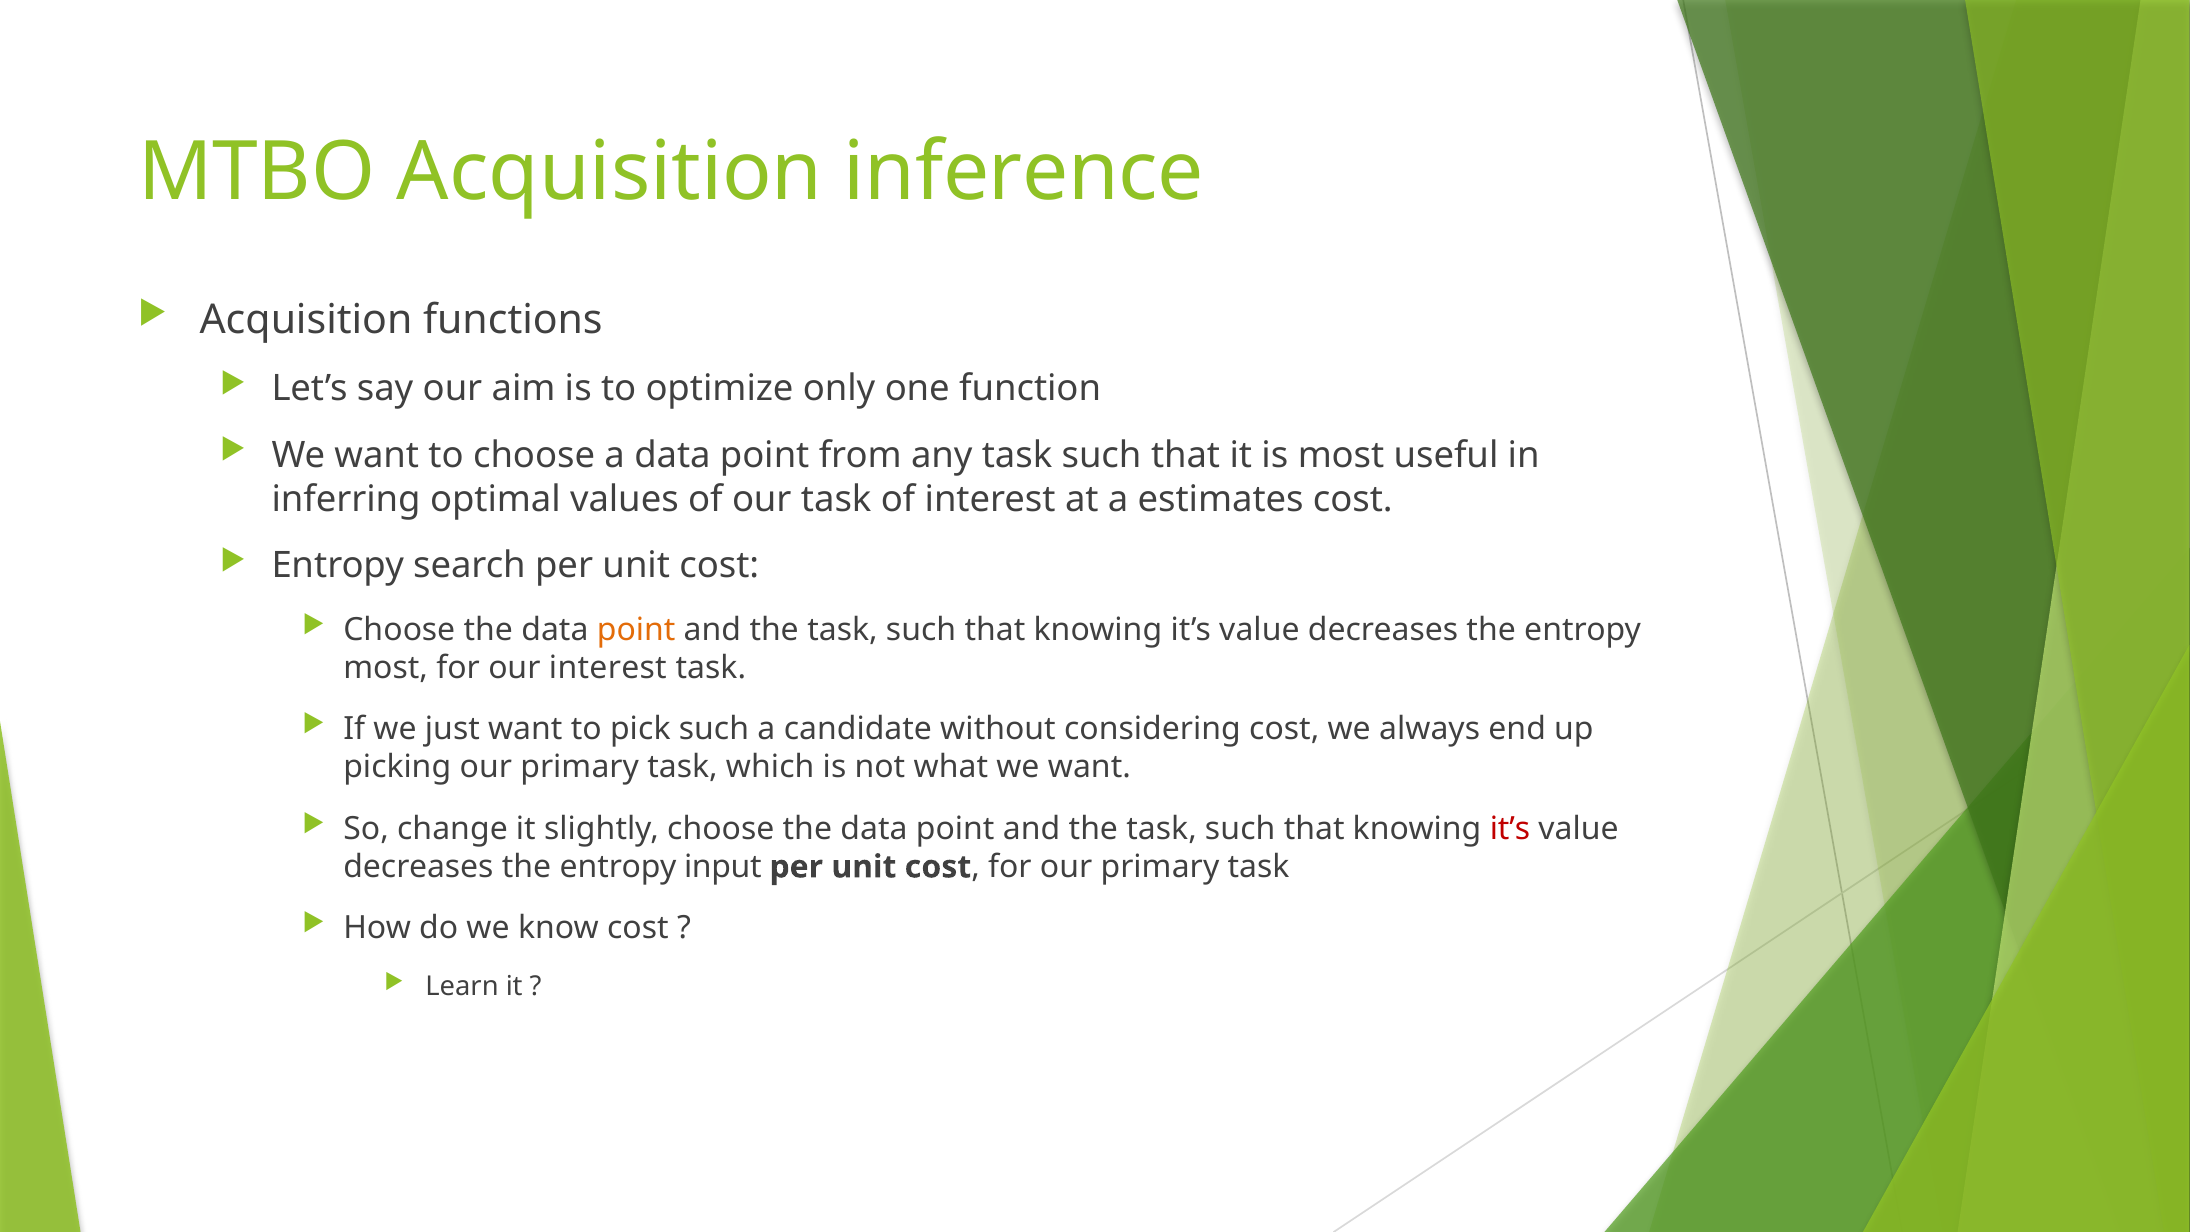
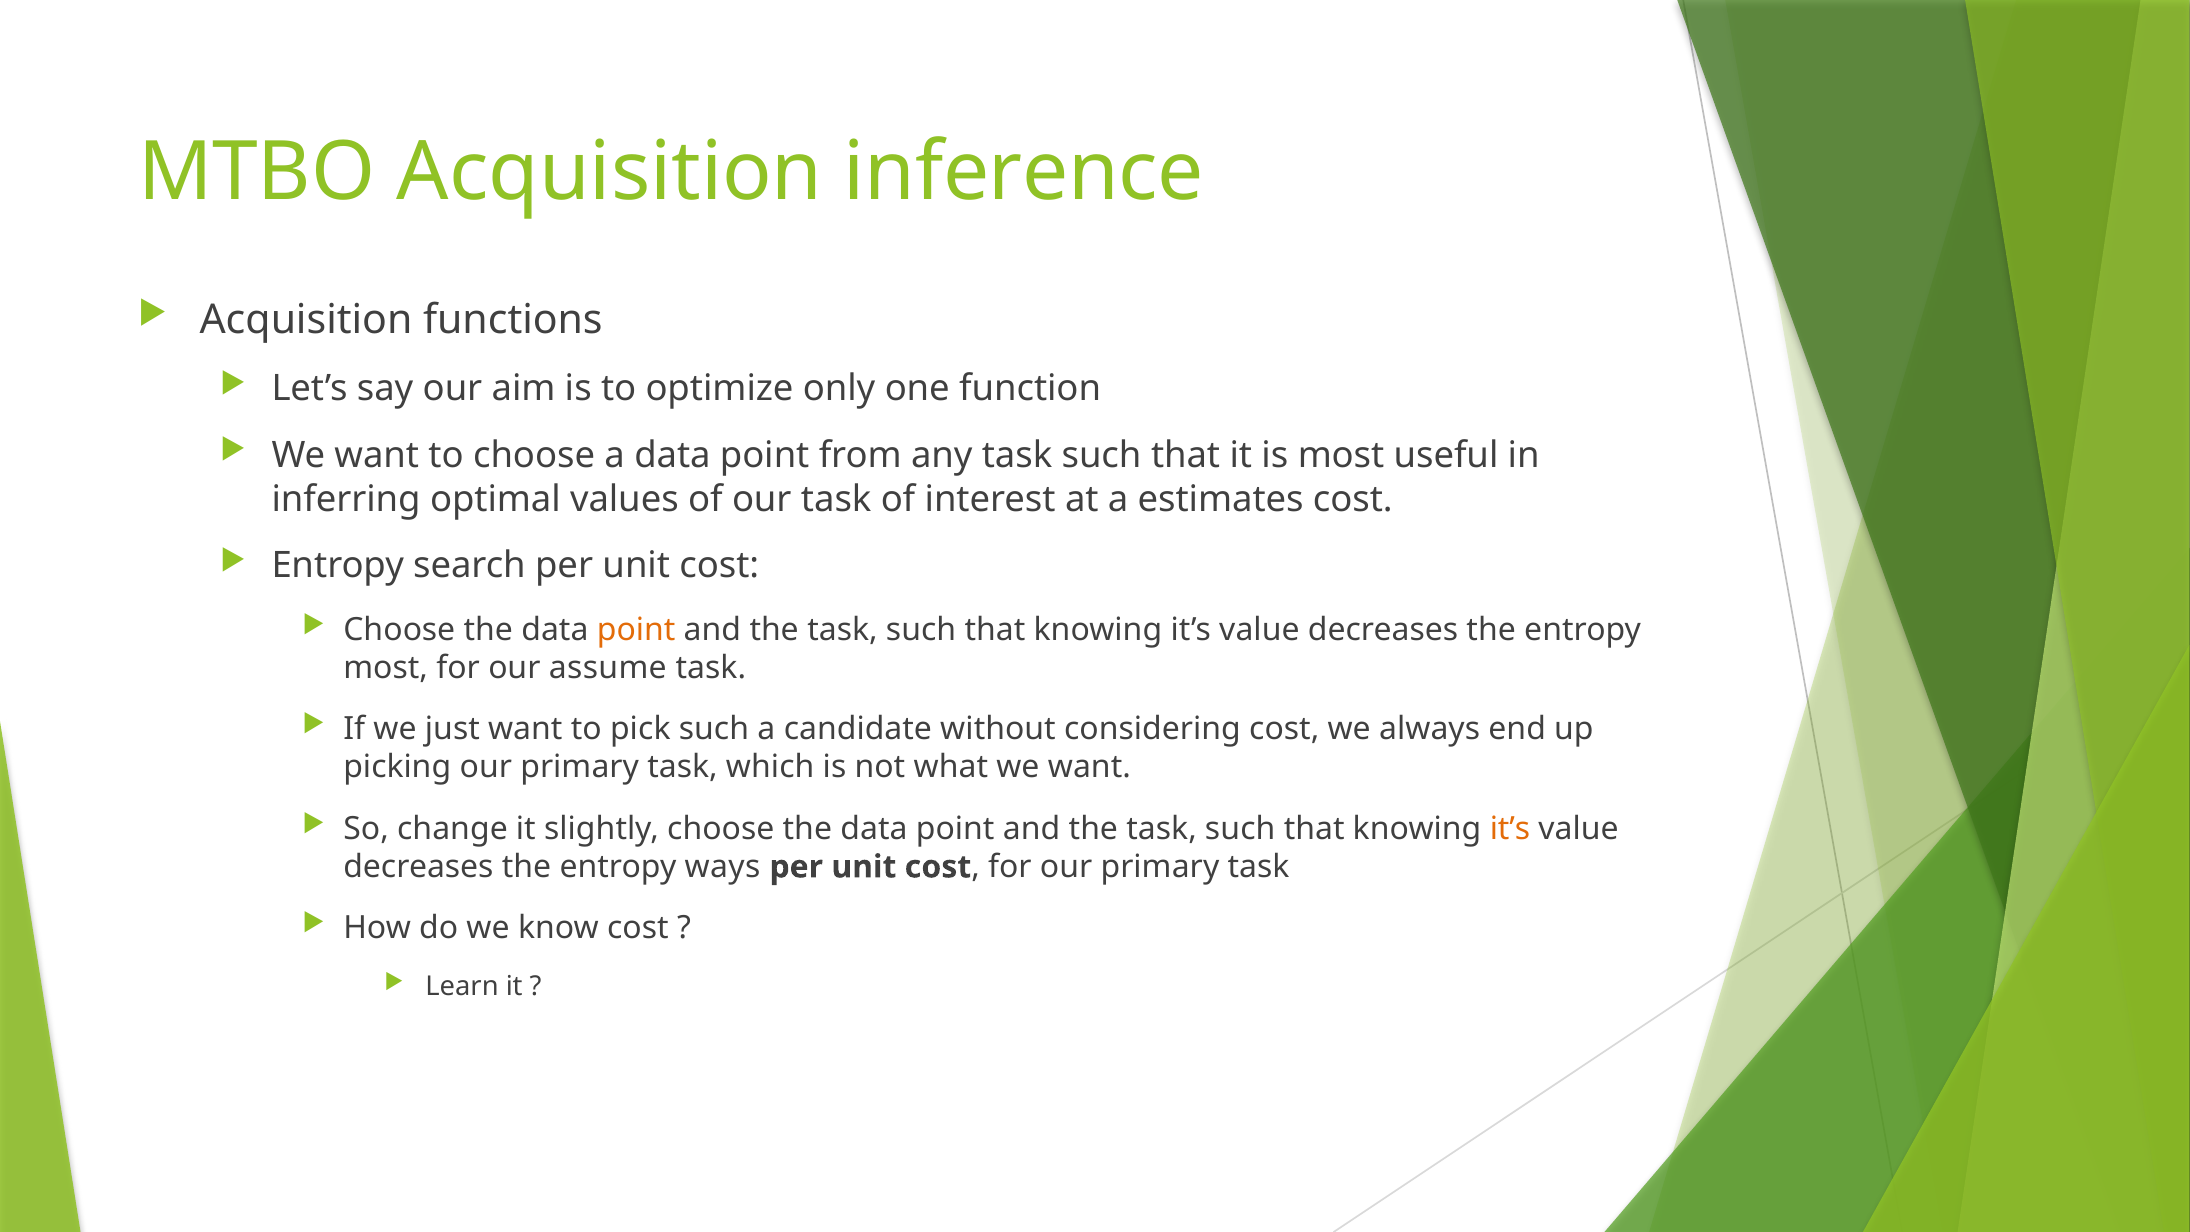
our interest: interest -> assume
it’s at (1510, 828) colour: red -> orange
input: input -> ways
